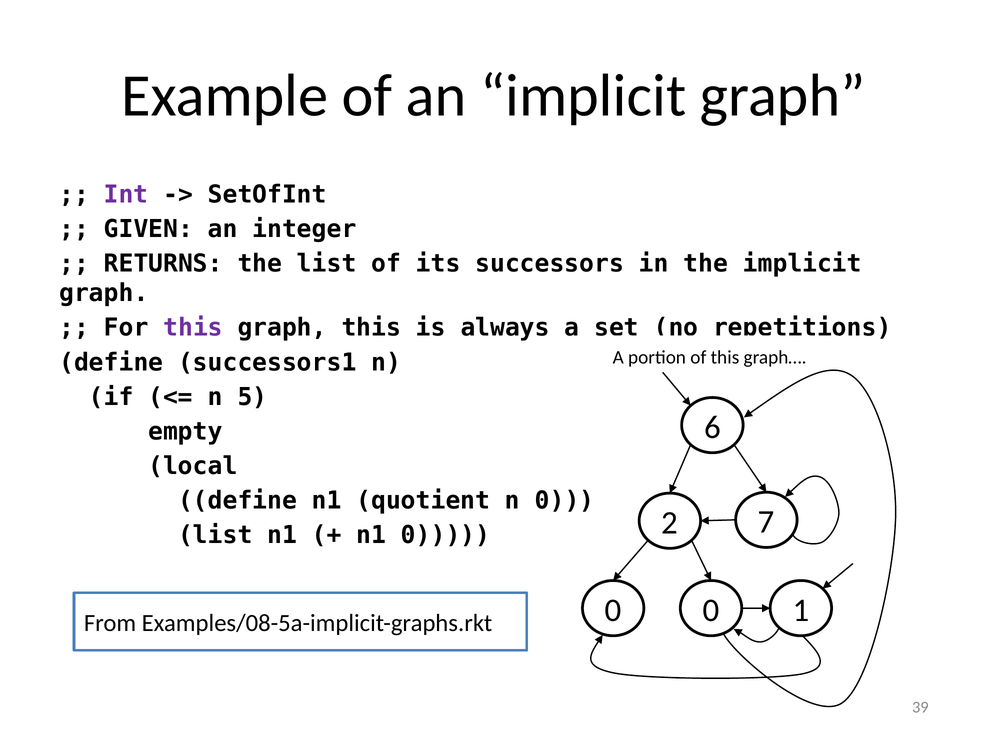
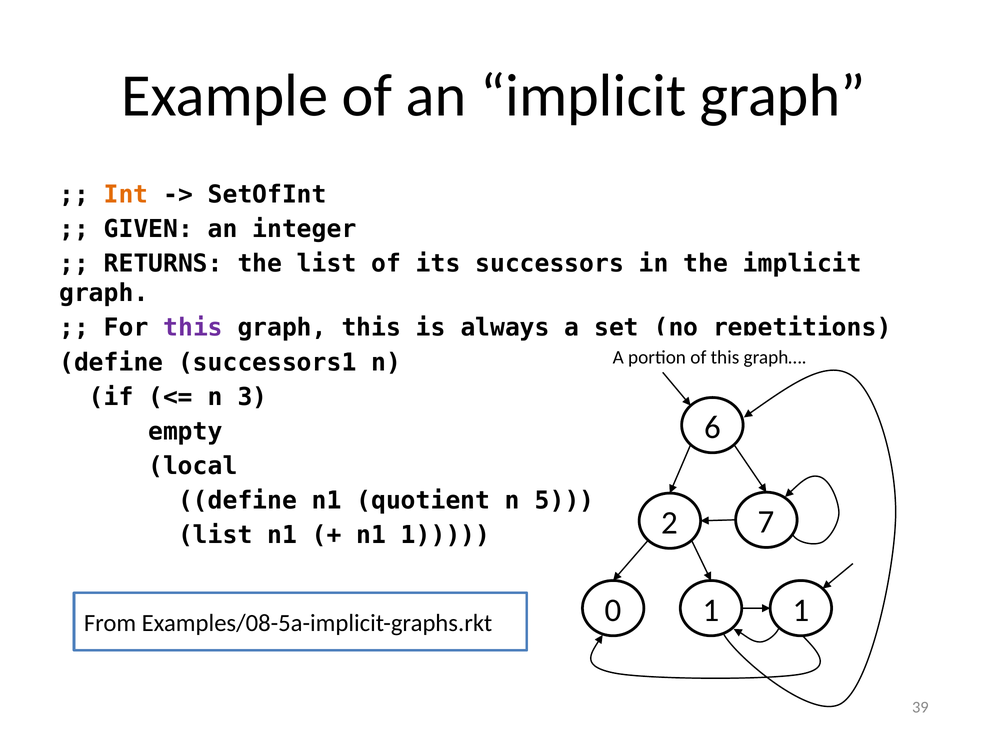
Int colour: purple -> orange
5: 5 -> 3
n 0: 0 -> 5
n1 0: 0 -> 1
Examples/08-5a-implicit-graphs.rkt 0: 0 -> 1
